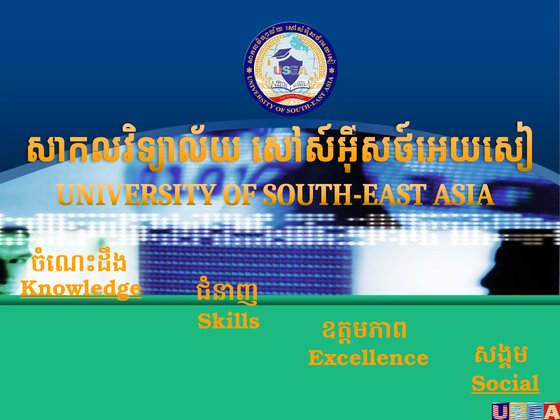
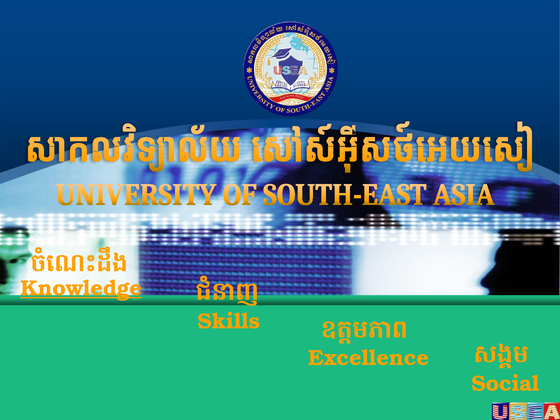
Social underline: present -> none
